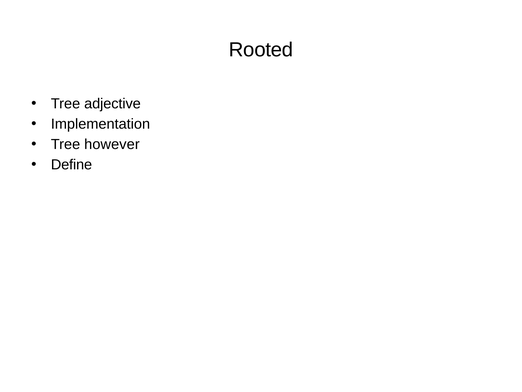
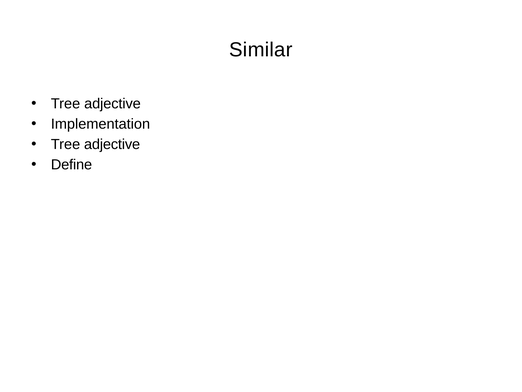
Rooted: Rooted -> Similar
however at (112, 144): however -> adjective
